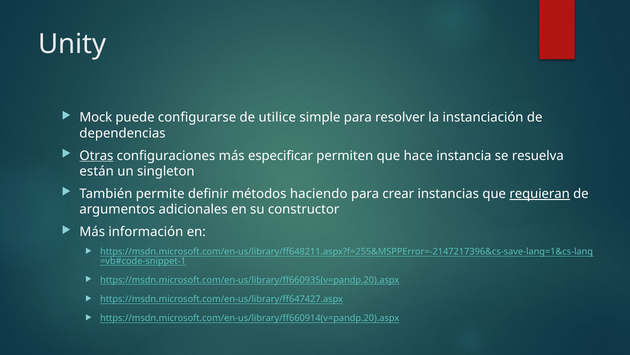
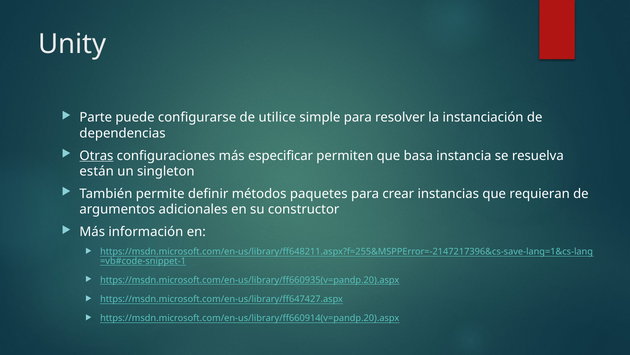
Mock: Mock -> Parte
hace: hace -> basa
haciendo: haciendo -> paquetes
requieran underline: present -> none
